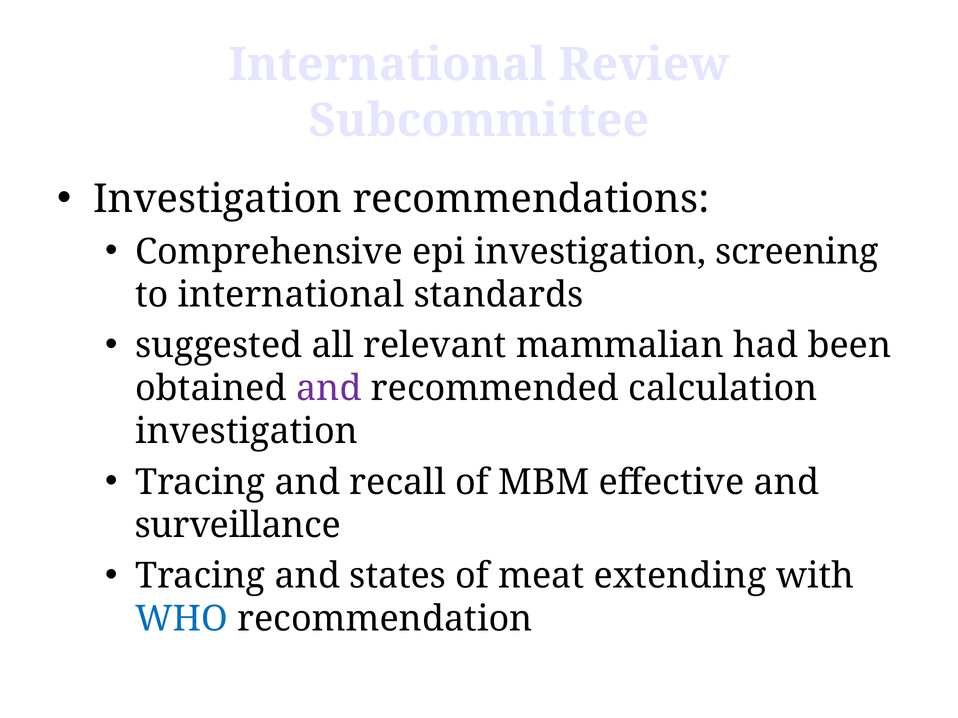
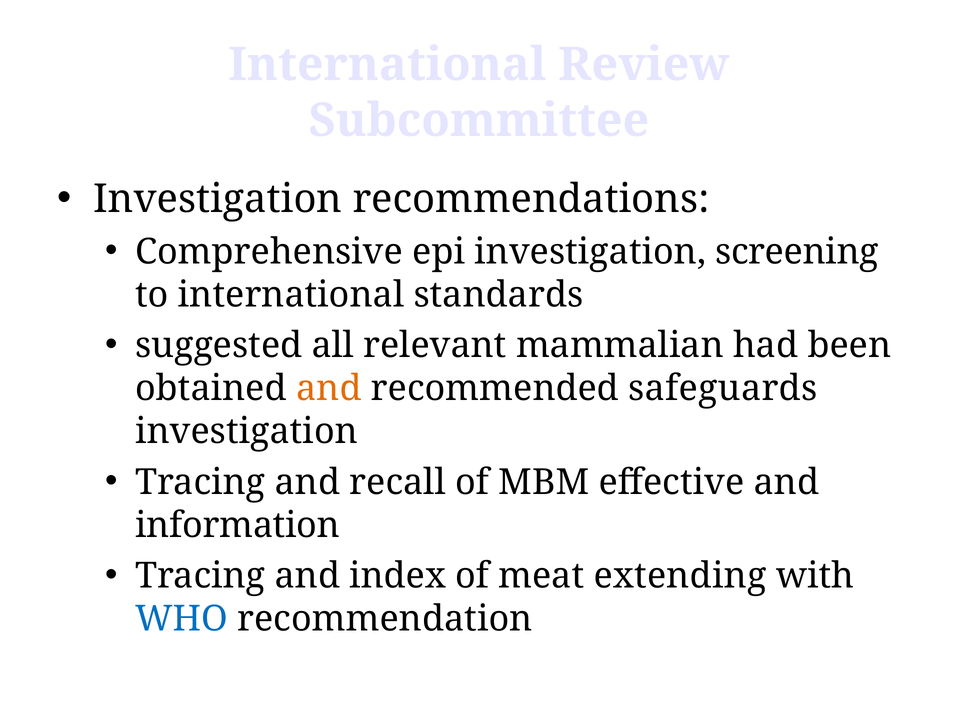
and at (329, 389) colour: purple -> orange
calculation: calculation -> safeguards
surveillance: surveillance -> information
states: states -> index
